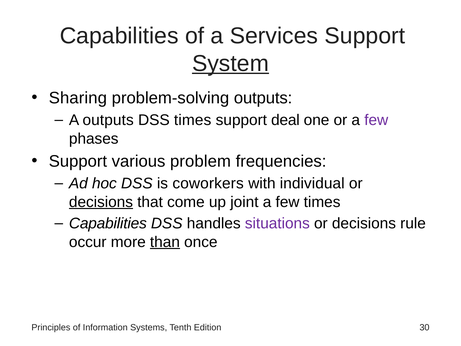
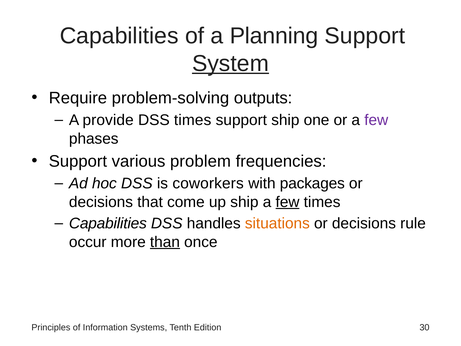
Services: Services -> Planning
Sharing: Sharing -> Require
A outputs: outputs -> provide
support deal: deal -> ship
individual: individual -> packages
decisions at (101, 202) underline: present -> none
up joint: joint -> ship
few at (288, 202) underline: none -> present
situations colour: purple -> orange
